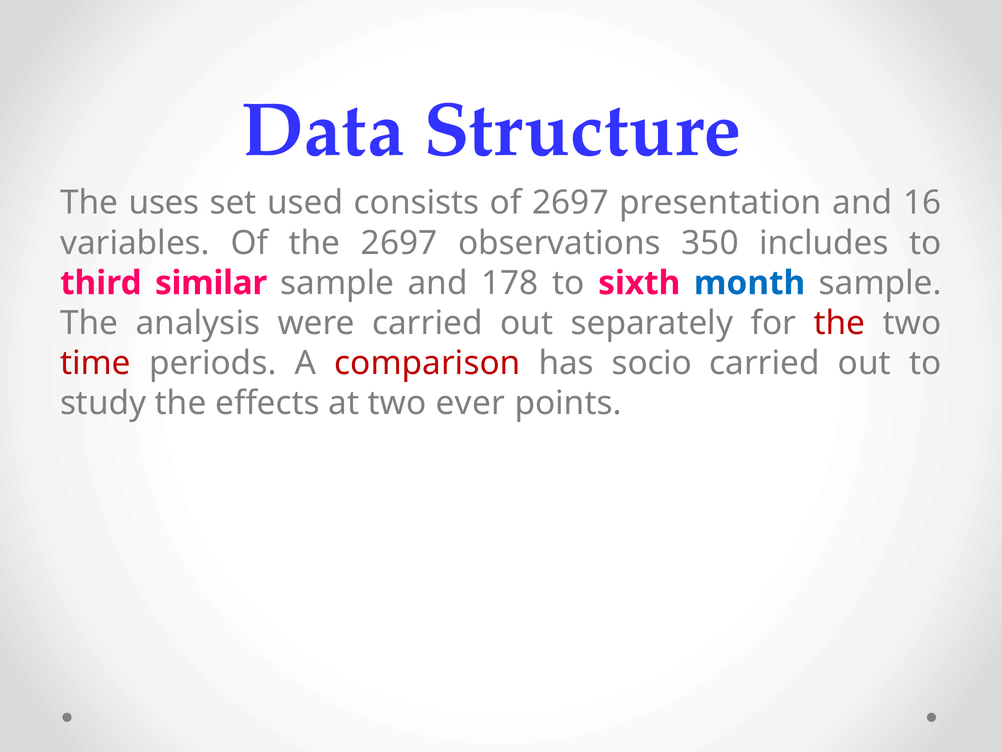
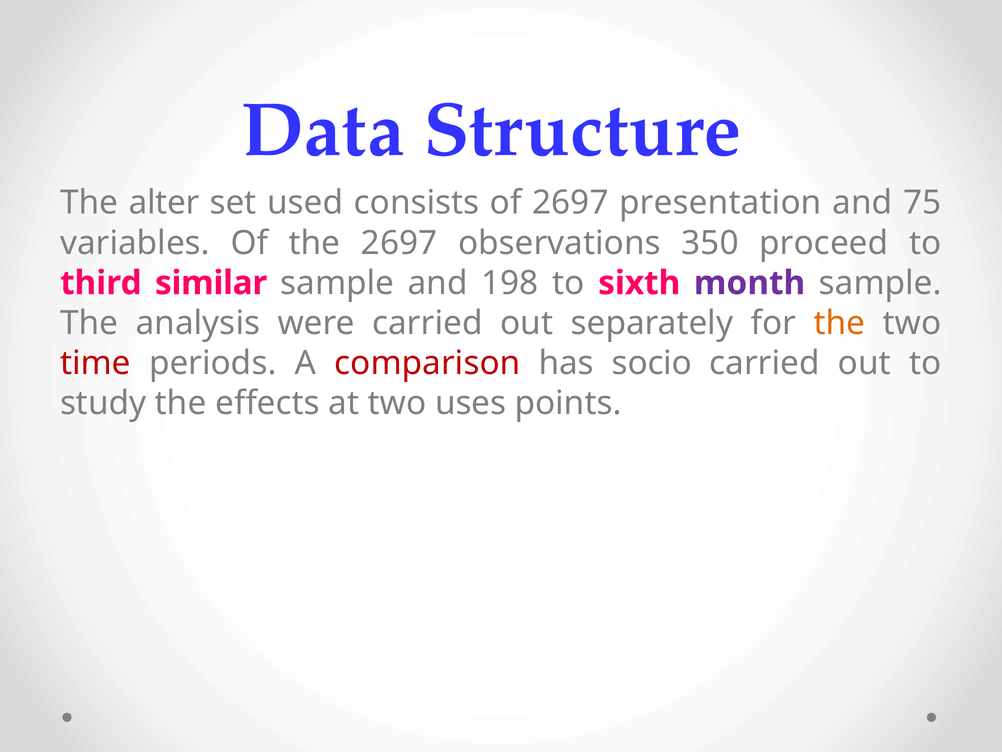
uses: uses -> alter
16: 16 -> 75
includes: includes -> proceed
178: 178 -> 198
month colour: blue -> purple
the at (840, 323) colour: red -> orange
ever: ever -> uses
